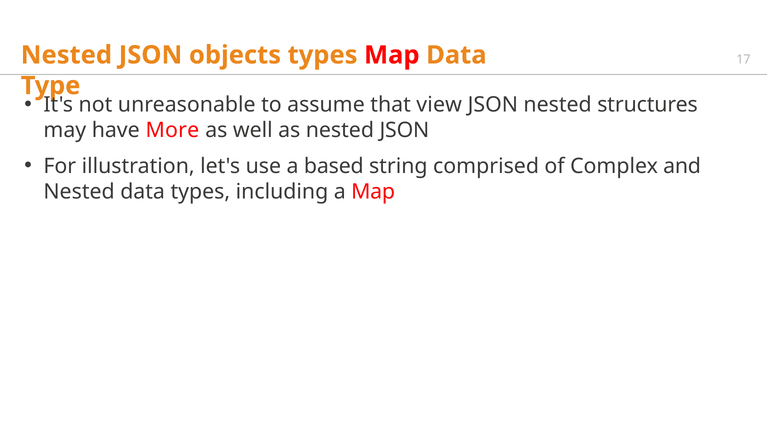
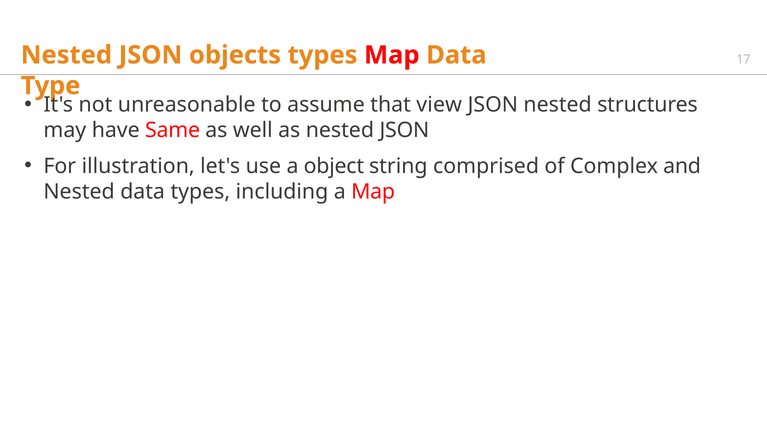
More: More -> Same
based: based -> object
